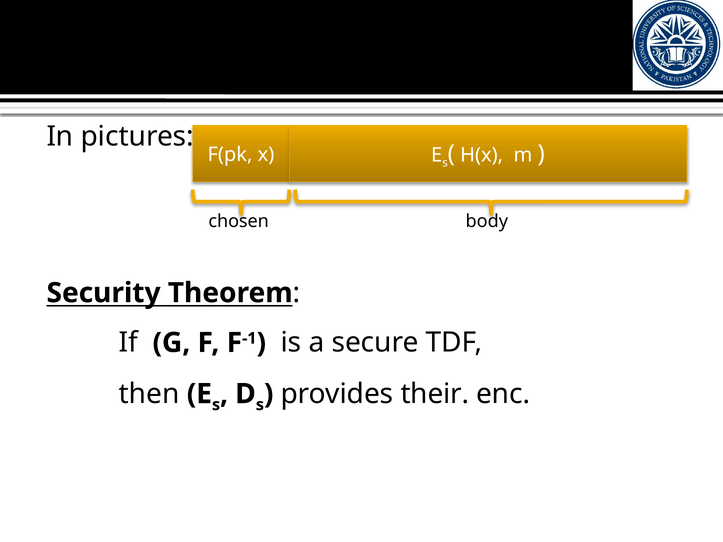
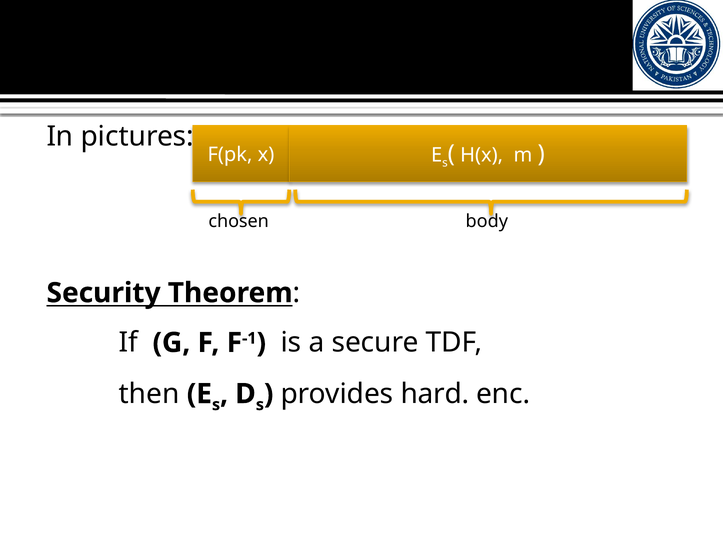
their: their -> hard
